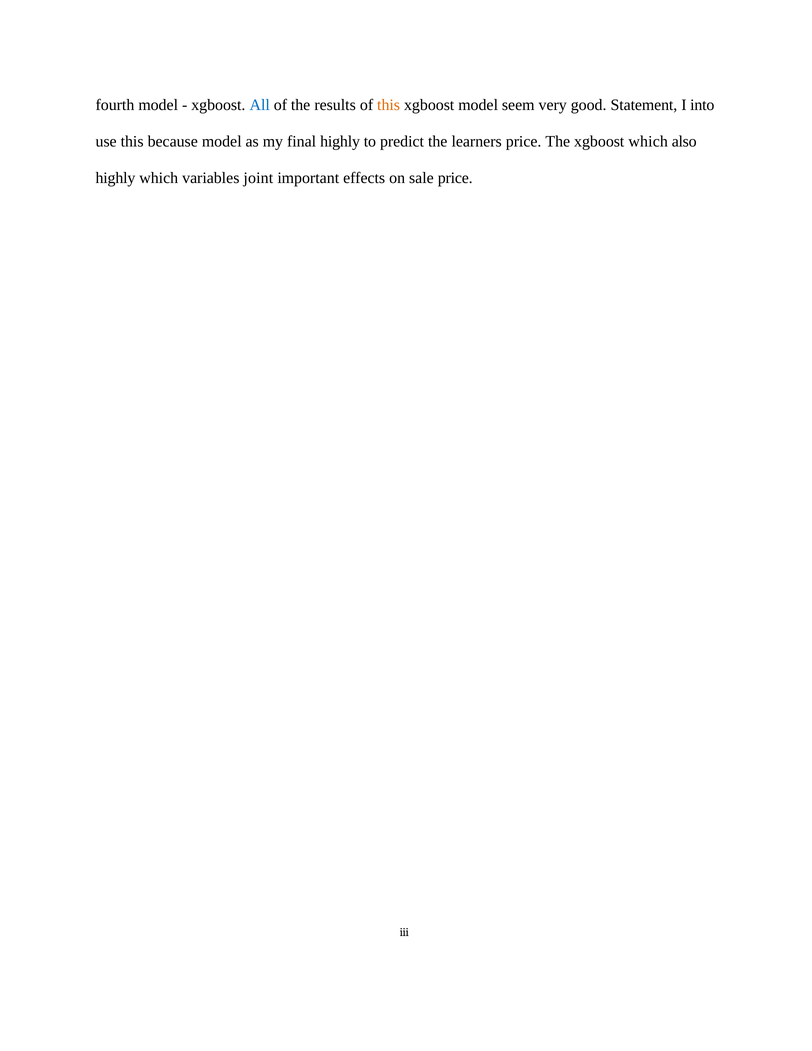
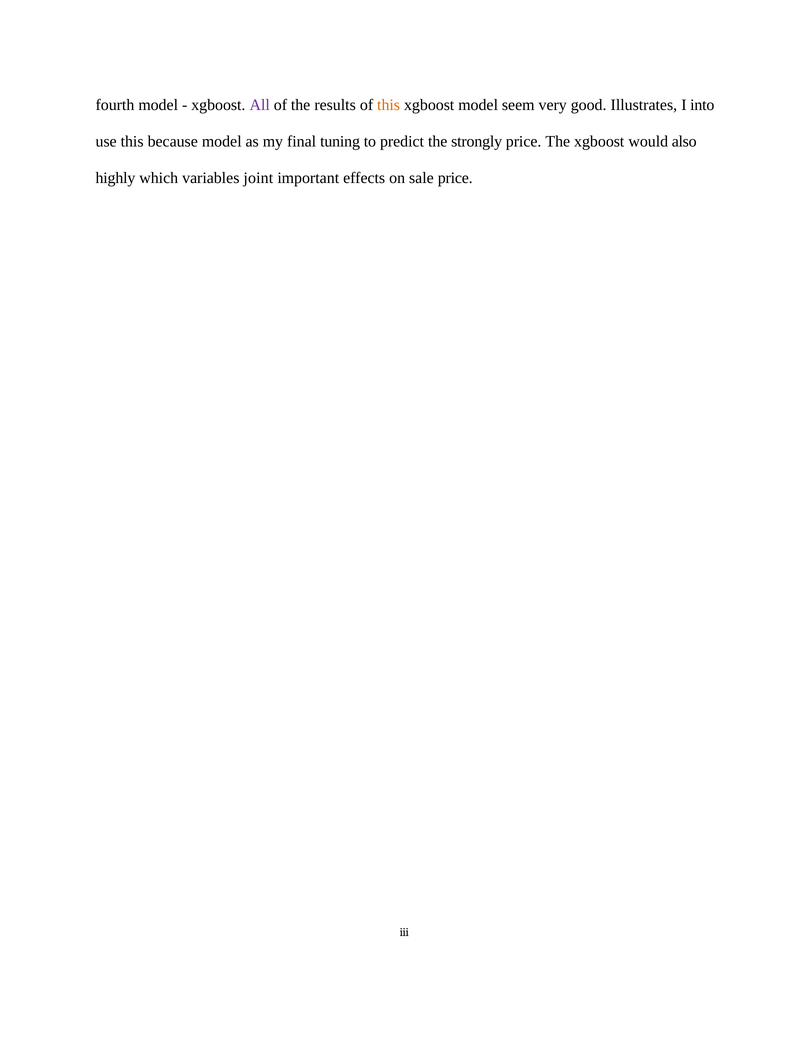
All colour: blue -> purple
Statement: Statement -> Illustrates
final highly: highly -> tuning
learners: learners -> strongly
xgboost which: which -> would
